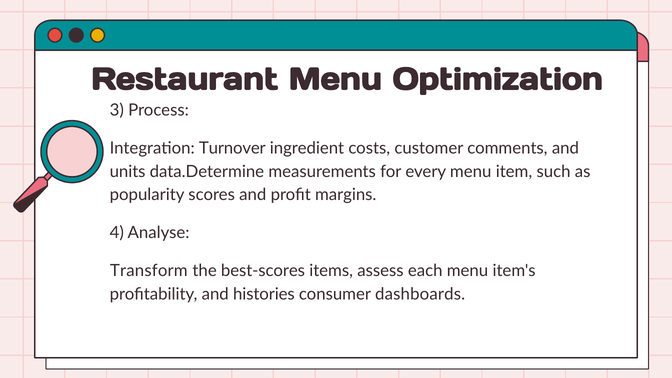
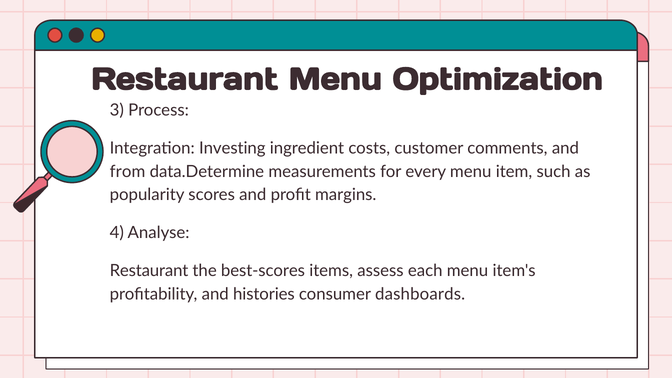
Turnover: Turnover -> Investing
units: units -> from
Transform at (149, 271): Transform -> Restaurant
